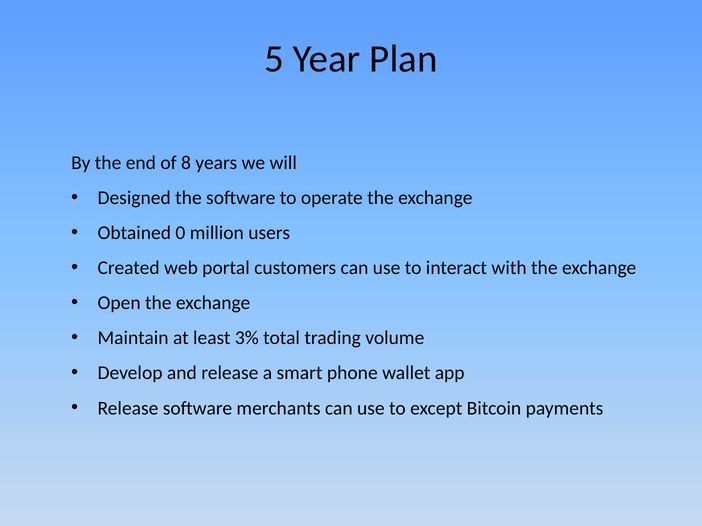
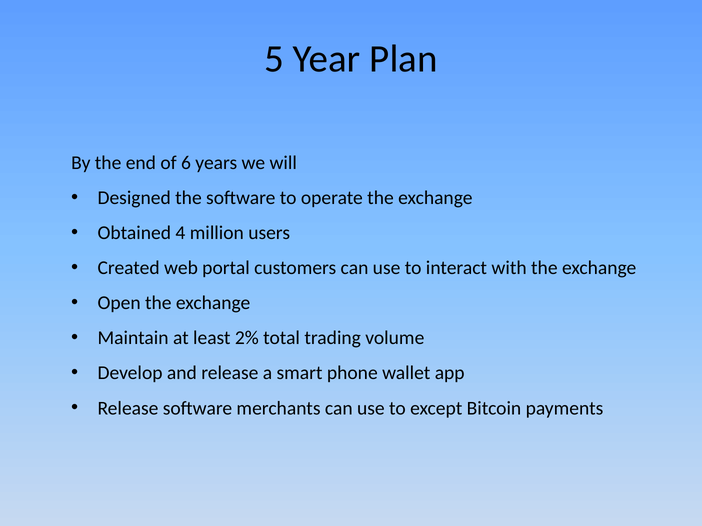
8: 8 -> 6
0: 0 -> 4
3%: 3% -> 2%
